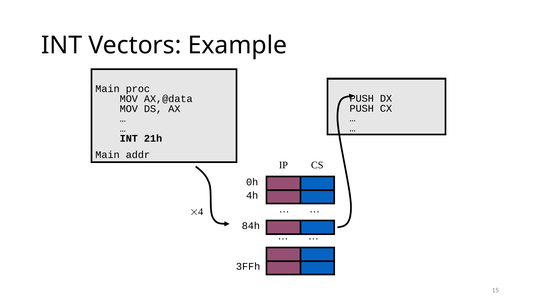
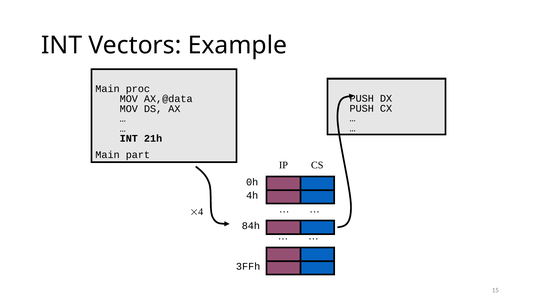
addr: addr -> part
